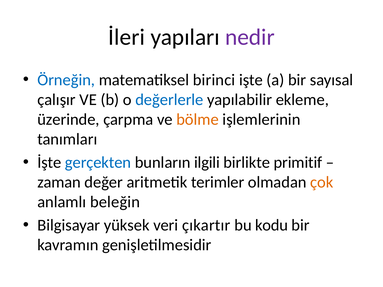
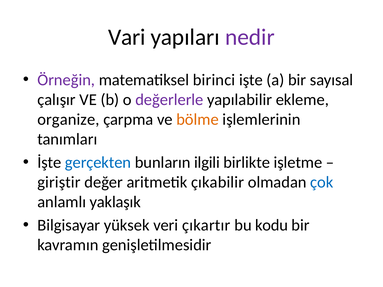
İleri: İleri -> Vari
Örneğin colour: blue -> purple
değerlerle colour: blue -> purple
üzerinde: üzerinde -> organize
primitif: primitif -> işletme
zaman: zaman -> giriştir
terimler: terimler -> çıkabilir
çok colour: orange -> blue
beleğin: beleğin -> yaklaşık
